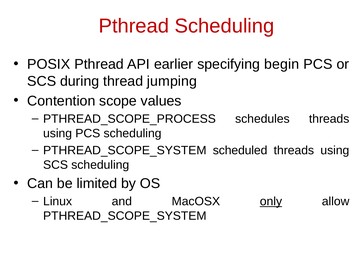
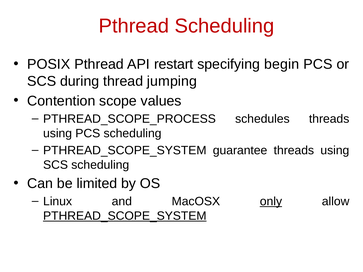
earlier: earlier -> restart
scheduled: scheduled -> guarantee
PTHREAD_SCOPE_SYSTEM at (125, 216) underline: none -> present
